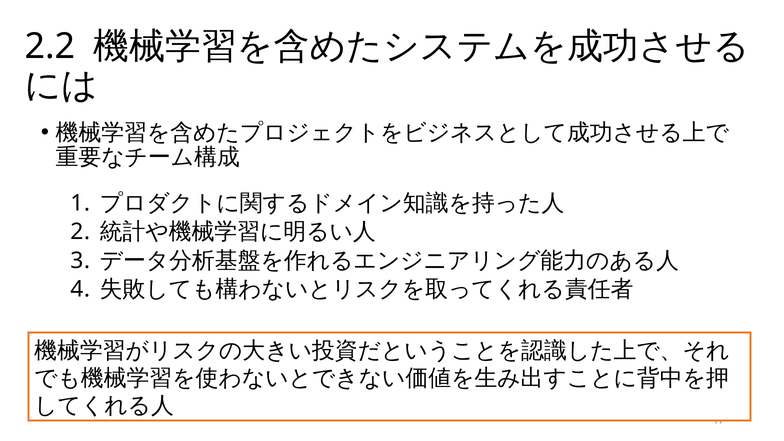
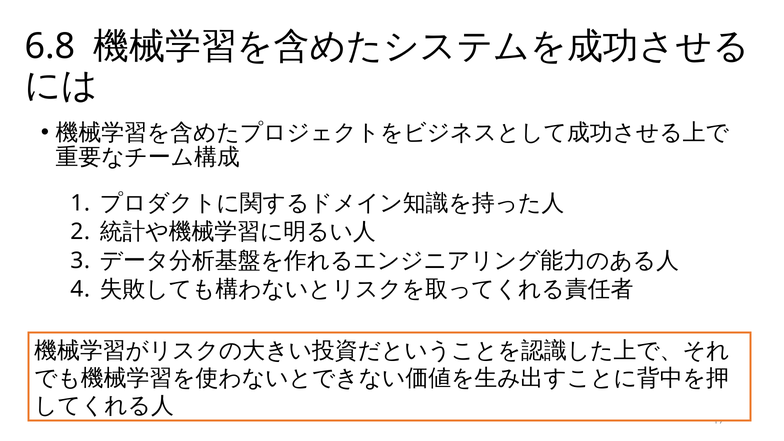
2.2: 2.2 -> 6.8
